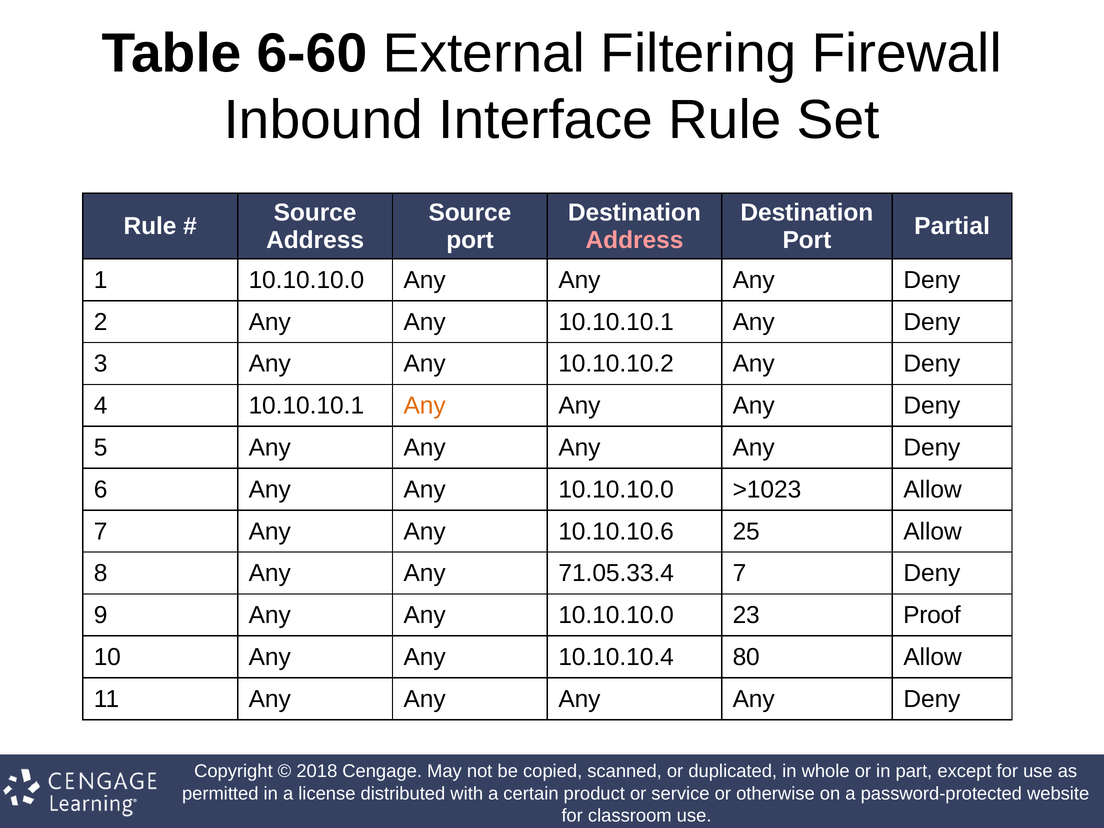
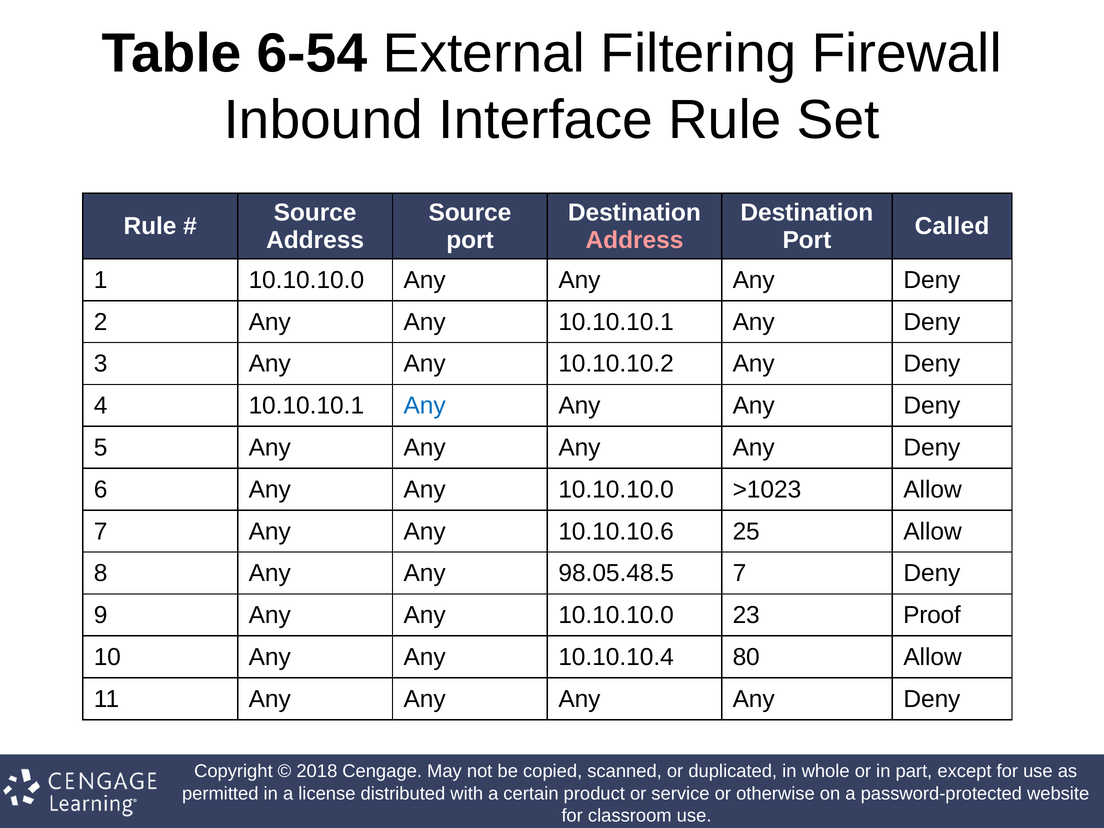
6-60: 6-60 -> 6-54
Partial: Partial -> Called
Any at (425, 406) colour: orange -> blue
71.05.33.4: 71.05.33.4 -> 98.05.48.5
